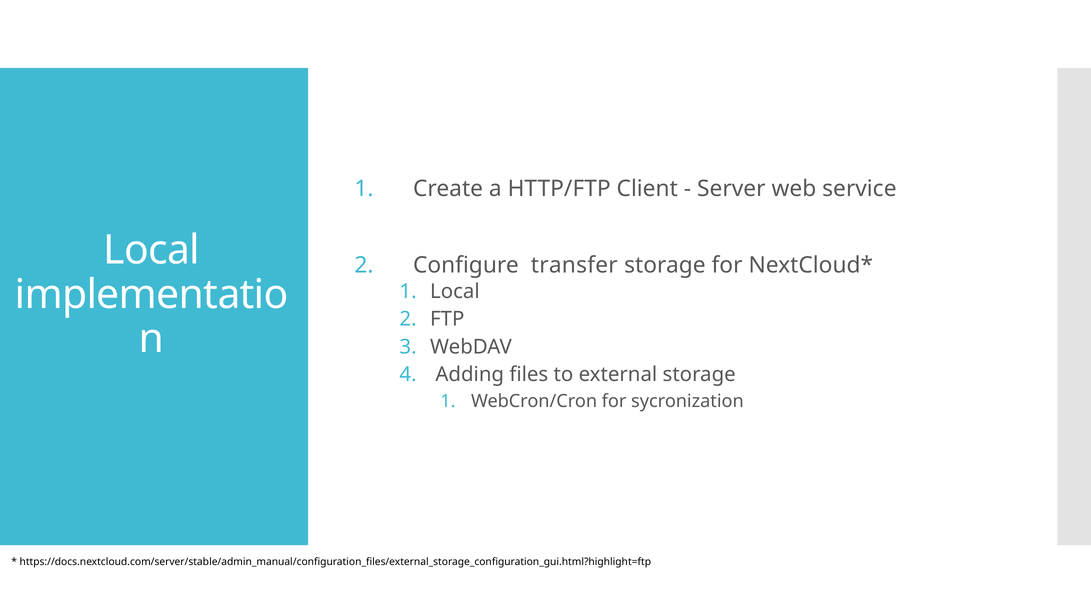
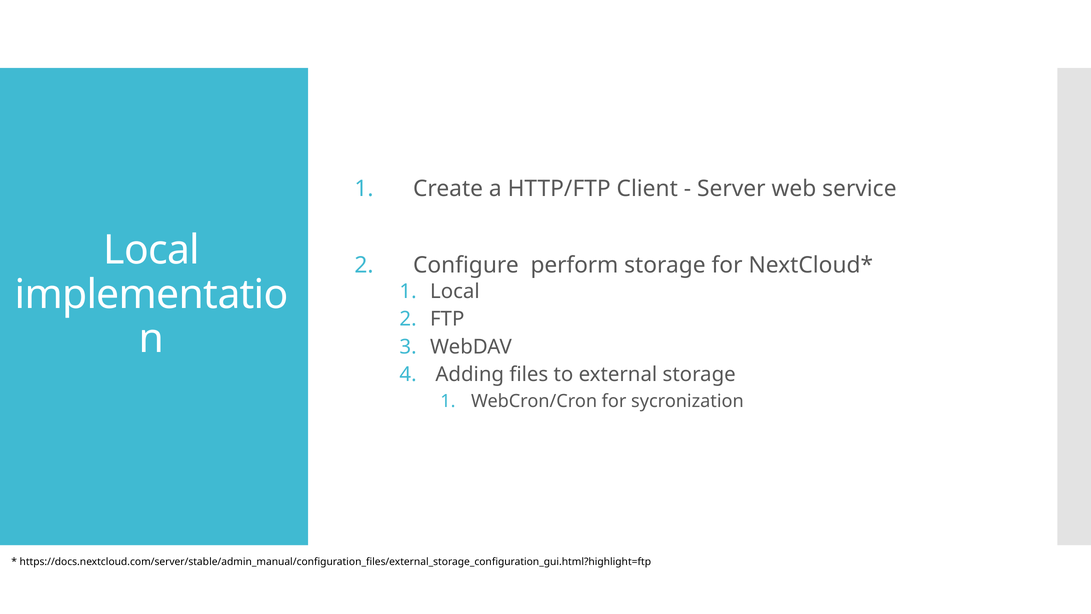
transfer: transfer -> perform
